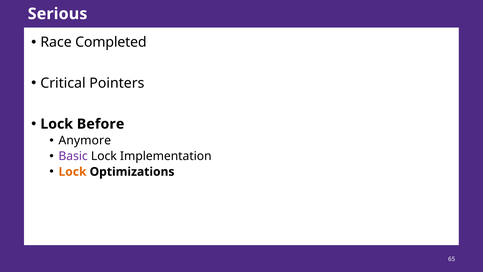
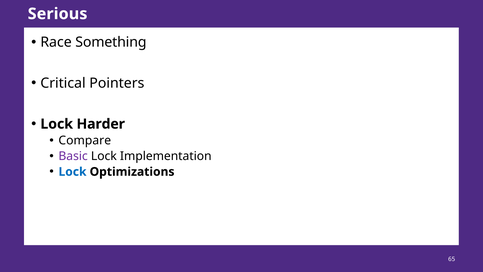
Completed: Completed -> Something
Before: Before -> Harder
Anymore: Anymore -> Compare
Lock at (72, 172) colour: orange -> blue
